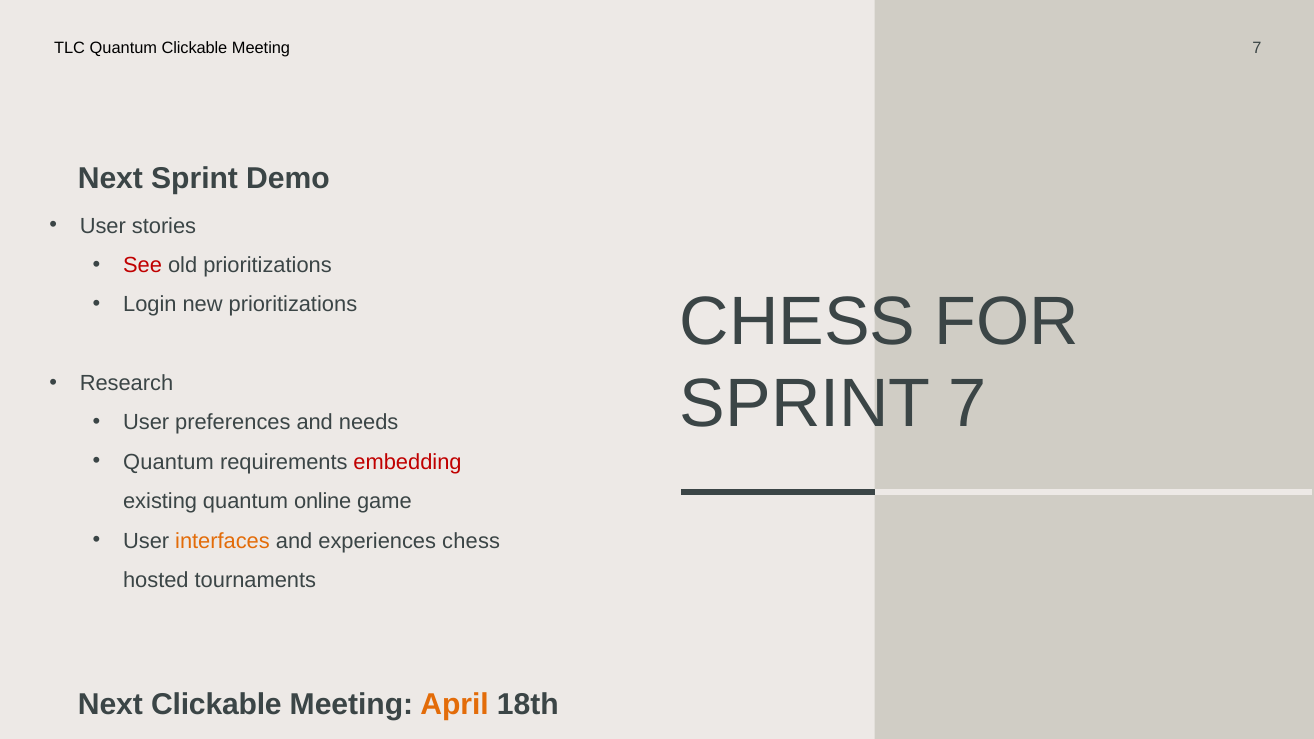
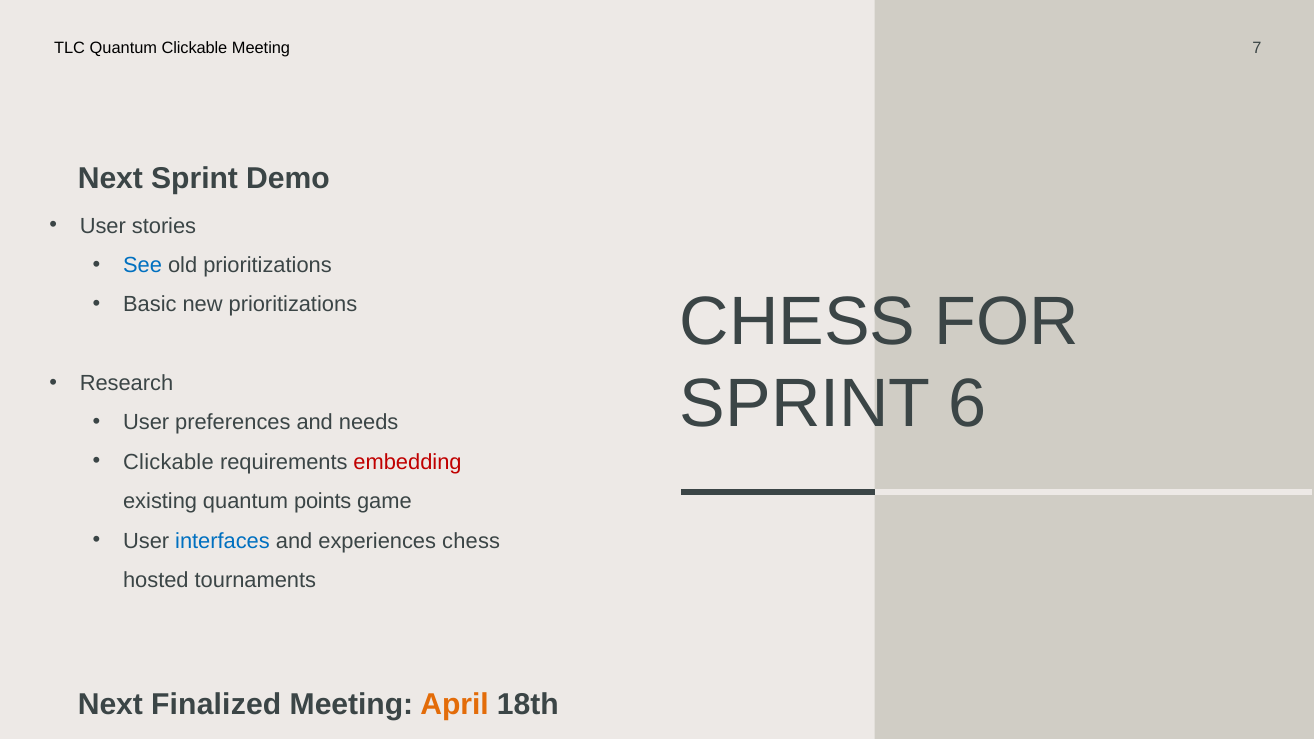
See colour: red -> blue
Login: Login -> Basic
SPRINT 7: 7 -> 6
Quantum at (169, 462): Quantum -> Clickable
online: online -> points
interfaces colour: orange -> blue
Next Clickable: Clickable -> Finalized
